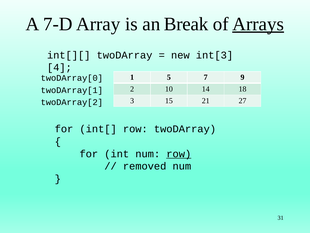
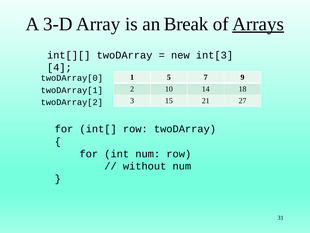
7-D: 7-D -> 3-D
row at (179, 154) underline: present -> none
removed: removed -> without
